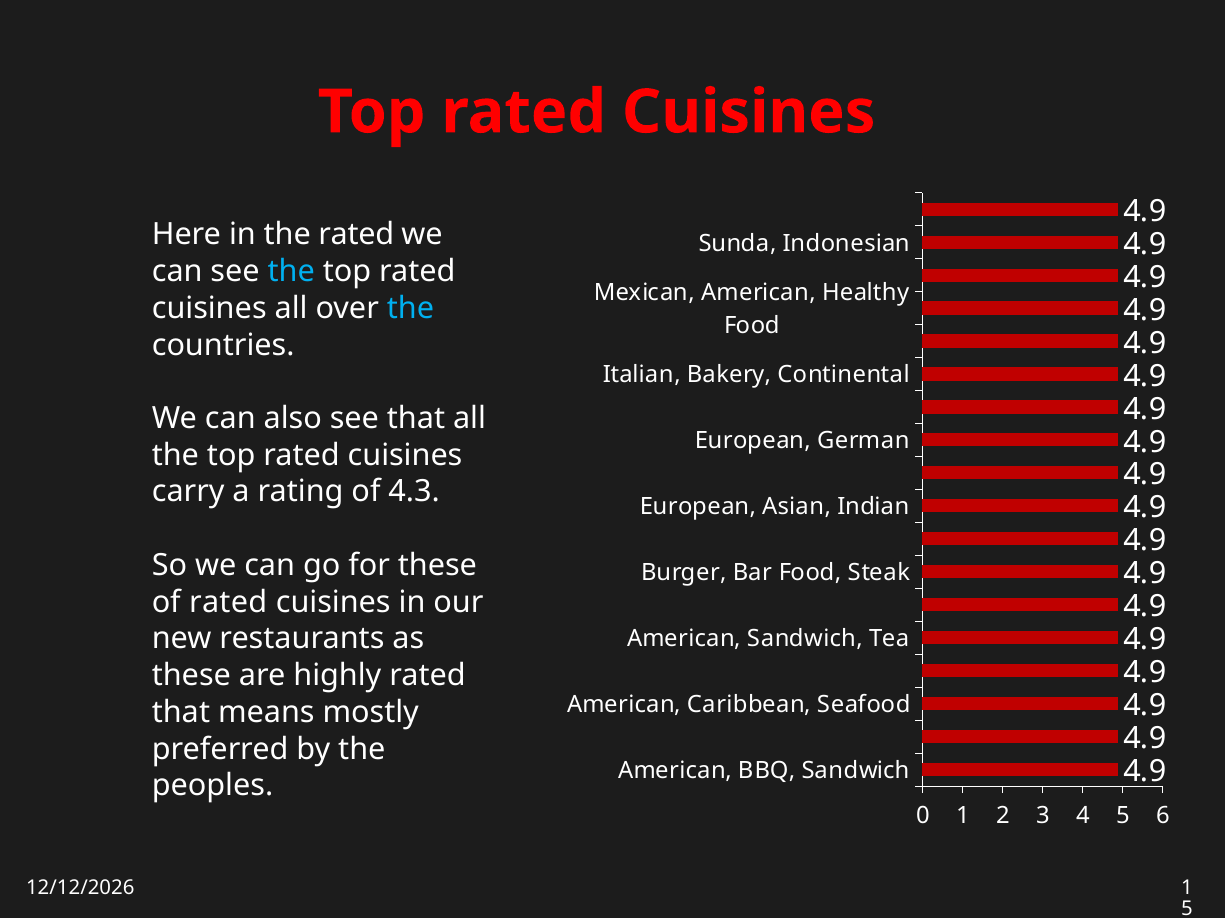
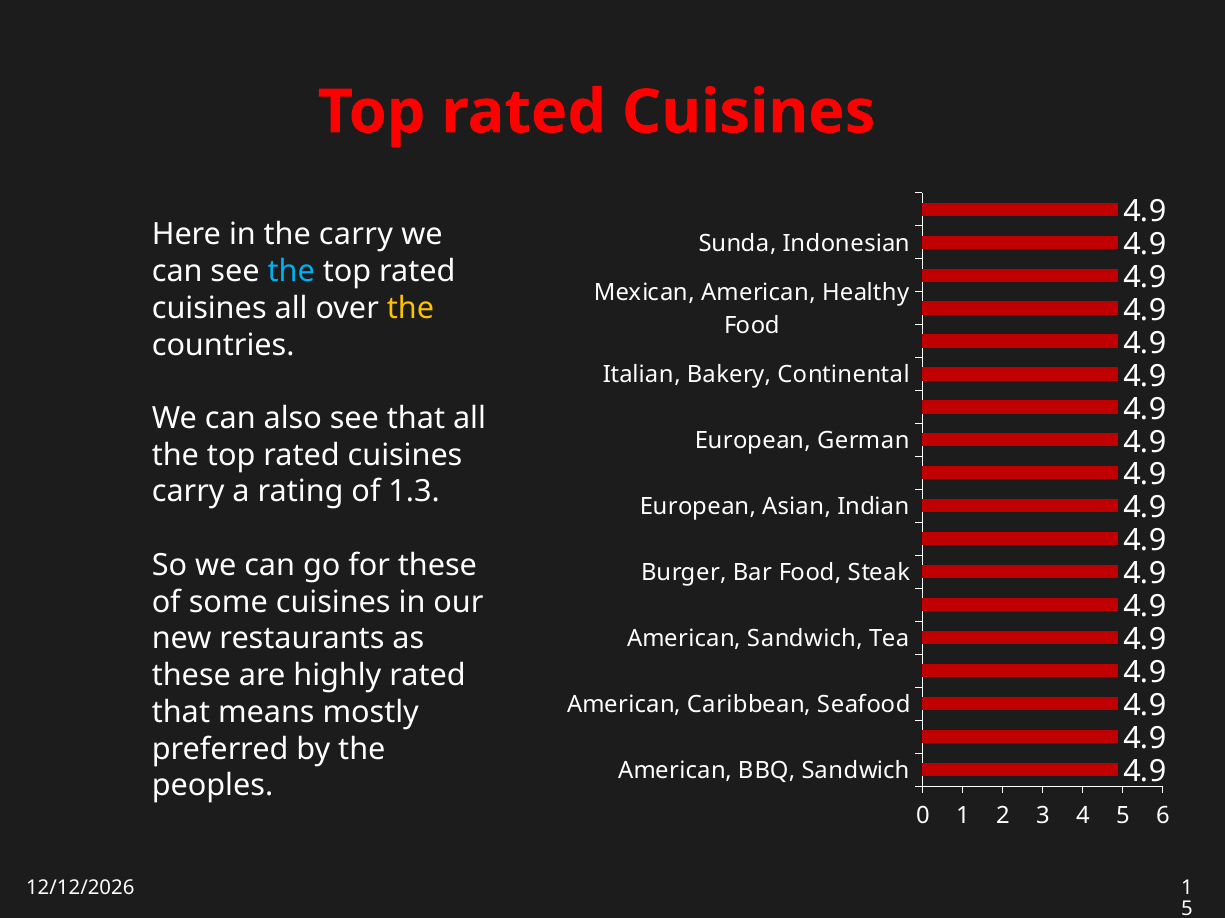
the rated: rated -> carry
the at (411, 309) colour: light blue -> yellow
4.3: 4.3 -> 1.3
of rated: rated -> some
